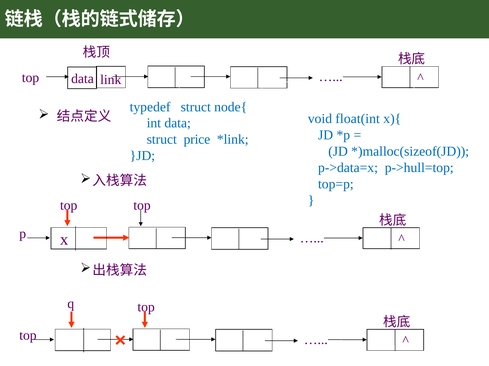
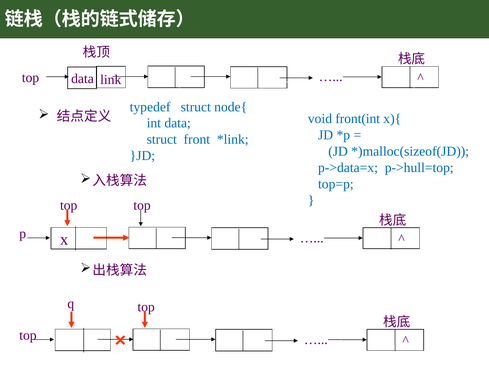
float(int: float(int -> front(int
price: price -> front
